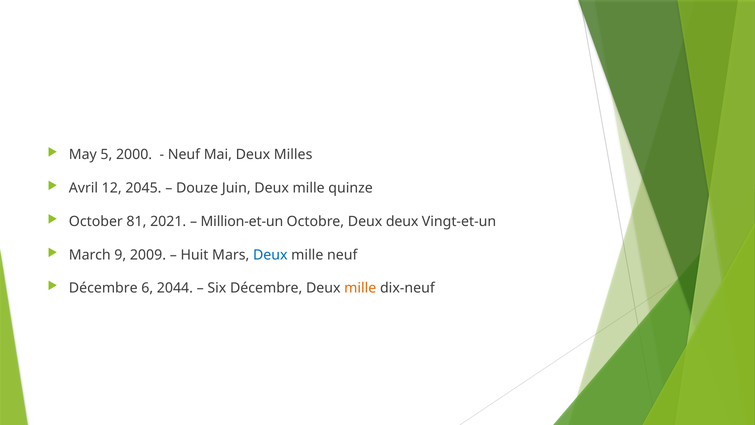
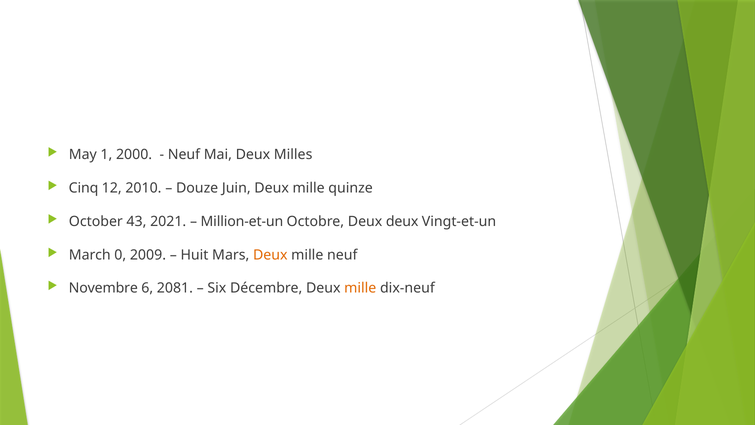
5: 5 -> 1
Avril: Avril -> Cinq
2045: 2045 -> 2010
81: 81 -> 43
9: 9 -> 0
Deux at (270, 255) colour: blue -> orange
Décembre at (103, 288): Décembre -> Novembre
2044: 2044 -> 2081
